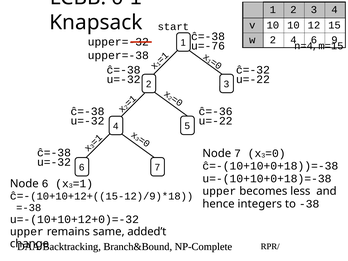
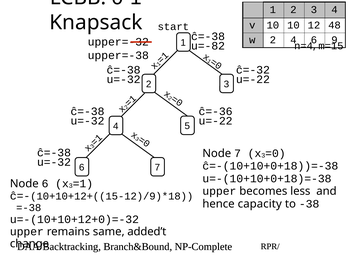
15: 15 -> 48
u=-76: u=-76 -> u=-82
integers: integers -> capacity
